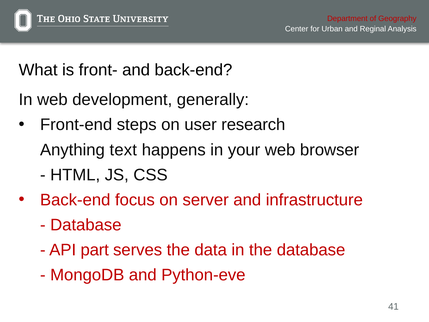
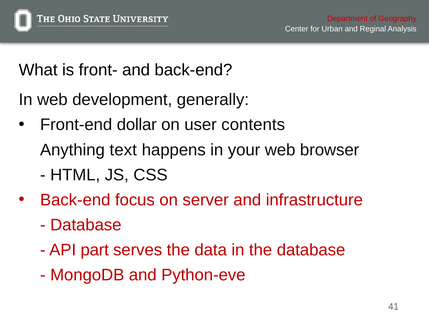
steps: steps -> dollar
research: research -> contents
